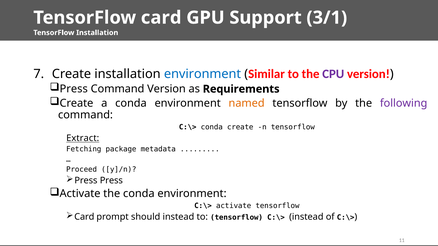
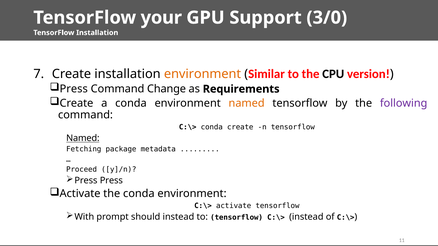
TensorFlow card: card -> your
3/1: 3/1 -> 3/0
environment at (202, 74) colour: blue -> orange
CPU colour: purple -> black
Command Version: Version -> Change
Extract at (83, 138): Extract -> Named
Card at (84, 217): Card -> With
